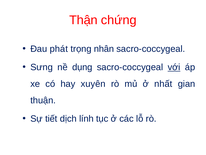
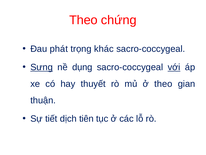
Thận at (83, 20): Thận -> Theo
nhân: nhân -> khác
Sưng underline: none -> present
xuyên: xuyên -> thuyết
ở nhất: nhất -> theo
lính: lính -> tiên
